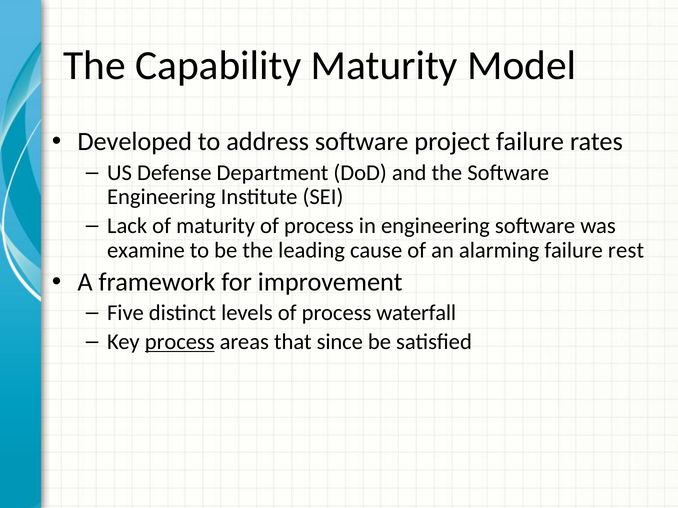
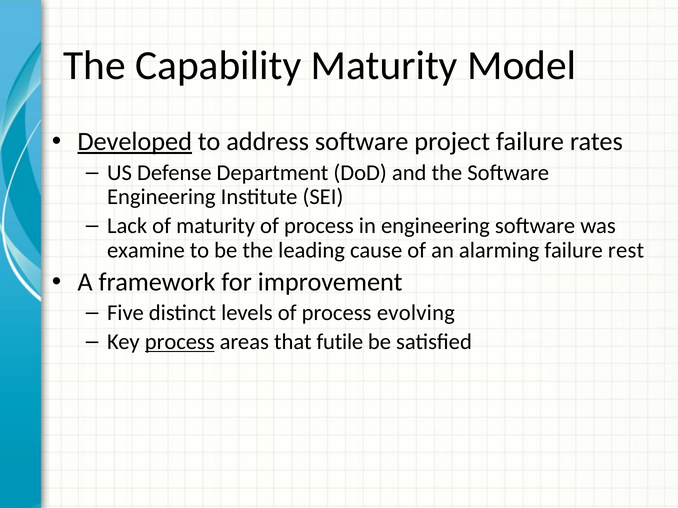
Developed underline: none -> present
waterfall: waterfall -> evolving
since: since -> futile
